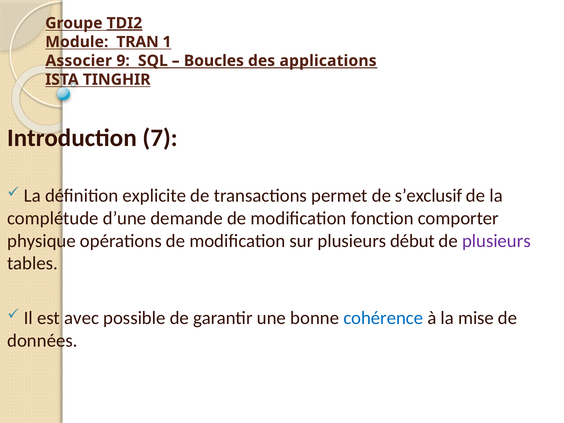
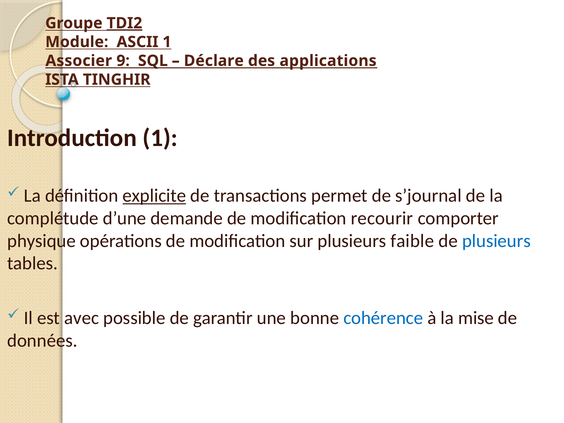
TRAN: TRAN -> ASCII
Boucles: Boucles -> Déclare
Introduction 7: 7 -> 1
explicite underline: none -> present
s’exclusif: s’exclusif -> s’journal
fonction: fonction -> recourir
début: début -> faible
plusieurs at (496, 241) colour: purple -> blue
